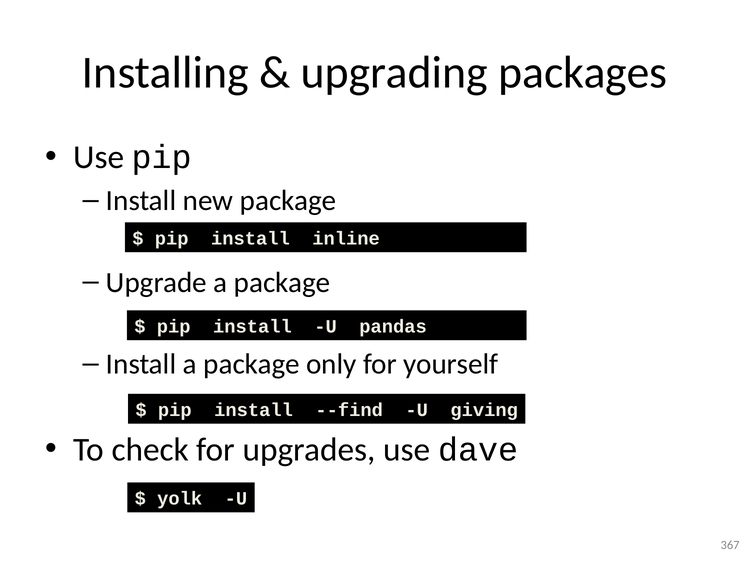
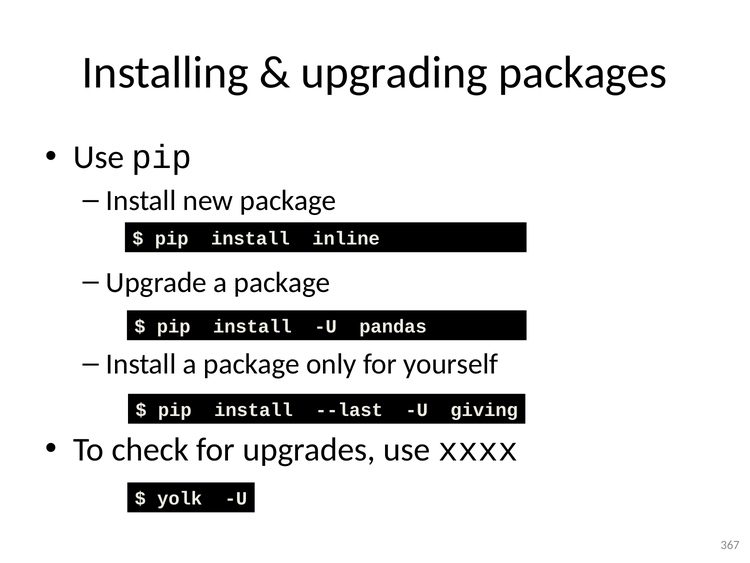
--find: --find -> --last
dave: dave -> xxxx
